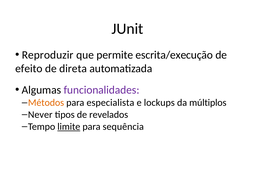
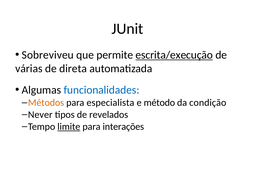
Reproduzir: Reproduzir -> Sobreviveu
escrita/execução underline: none -> present
efeito: efeito -> várias
funcionalidades colour: purple -> blue
lockups: lockups -> método
múltiplos: múltiplos -> condição
sequência: sequência -> interações
